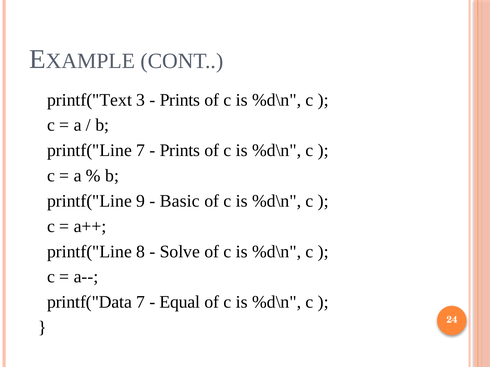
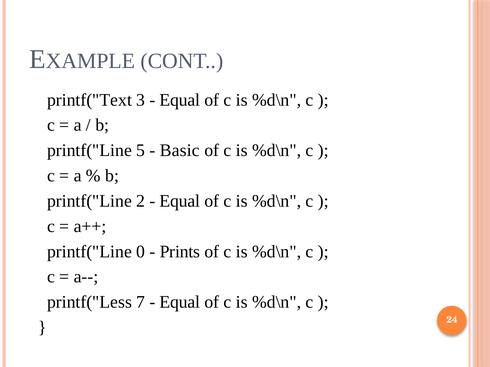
Prints at (180, 100): Prints -> Equal
printf("Line 7: 7 -> 5
Prints at (180, 151): Prints -> Basic
9: 9 -> 2
Basic at (180, 201): Basic -> Equal
8: 8 -> 0
Solve: Solve -> Prints
printf("Data: printf("Data -> printf("Less
